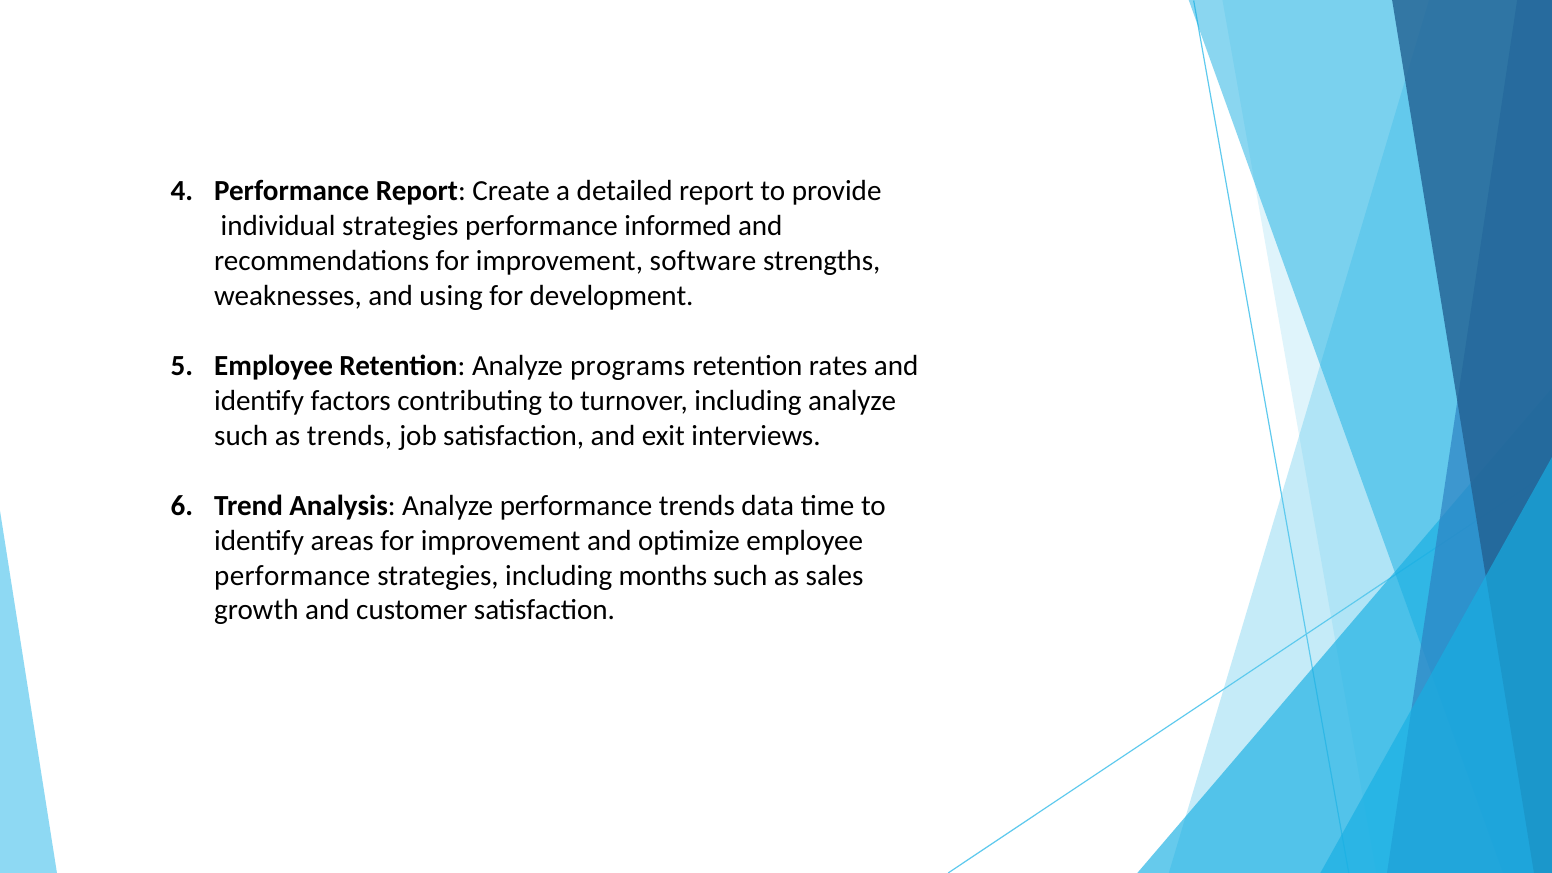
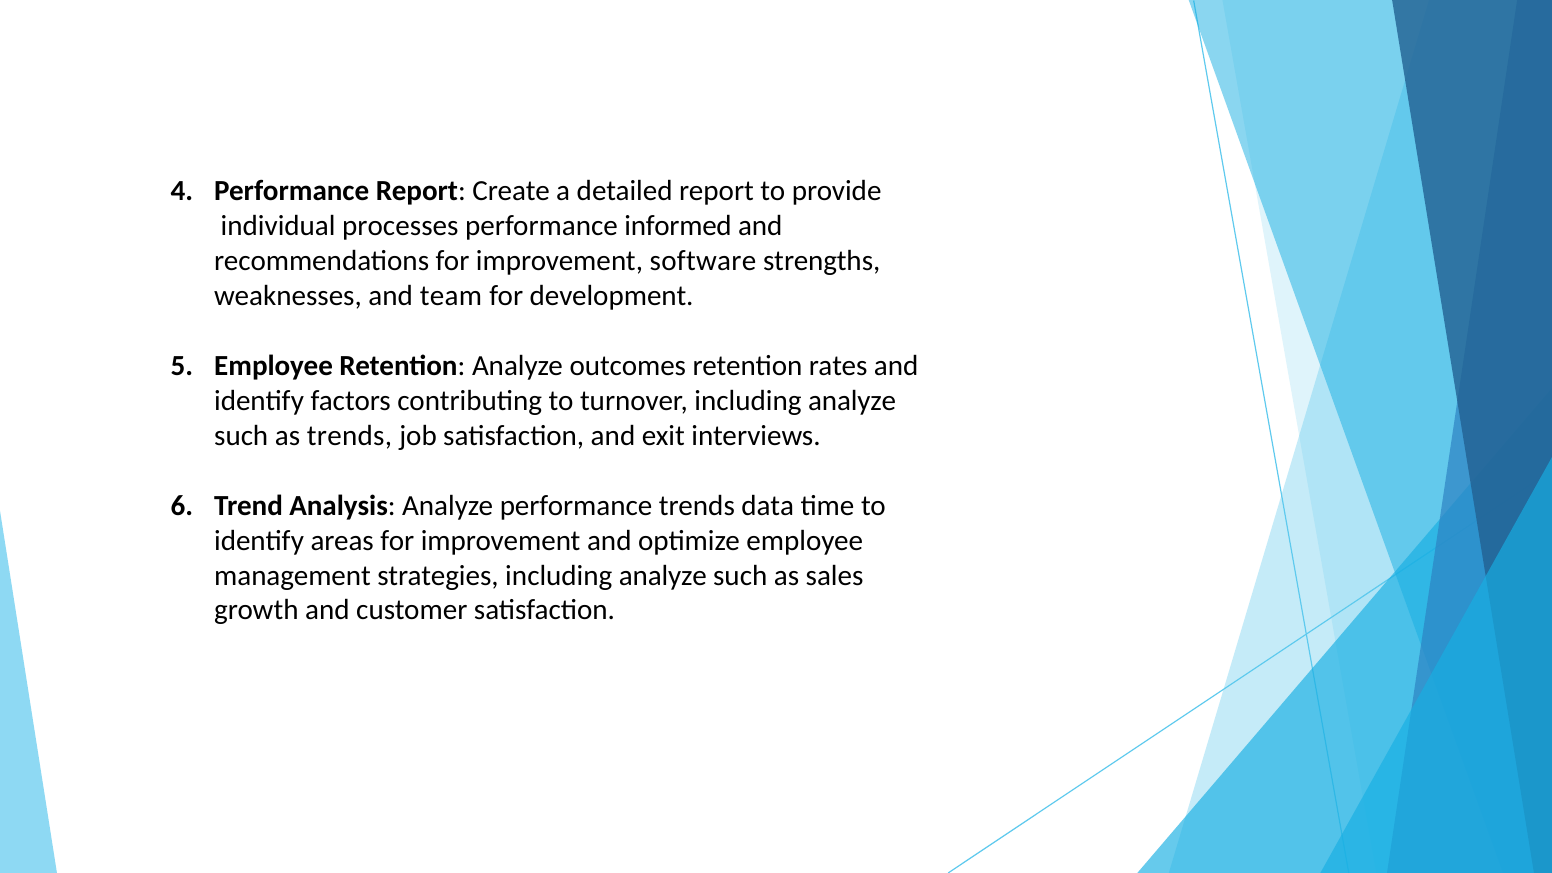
individual strategies: strategies -> processes
using: using -> team
programs: programs -> outcomes
performance at (292, 575): performance -> management
strategies including months: months -> analyze
